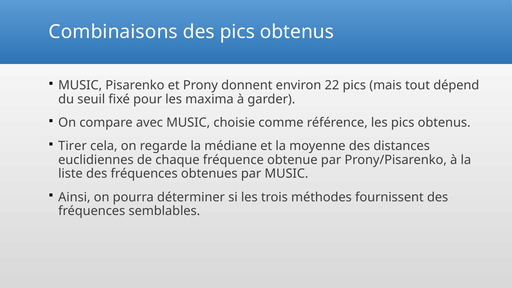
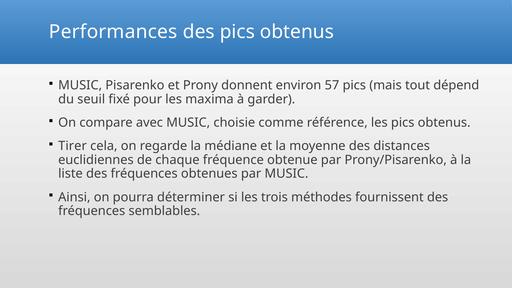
Combinaisons: Combinaisons -> Performances
22: 22 -> 57
